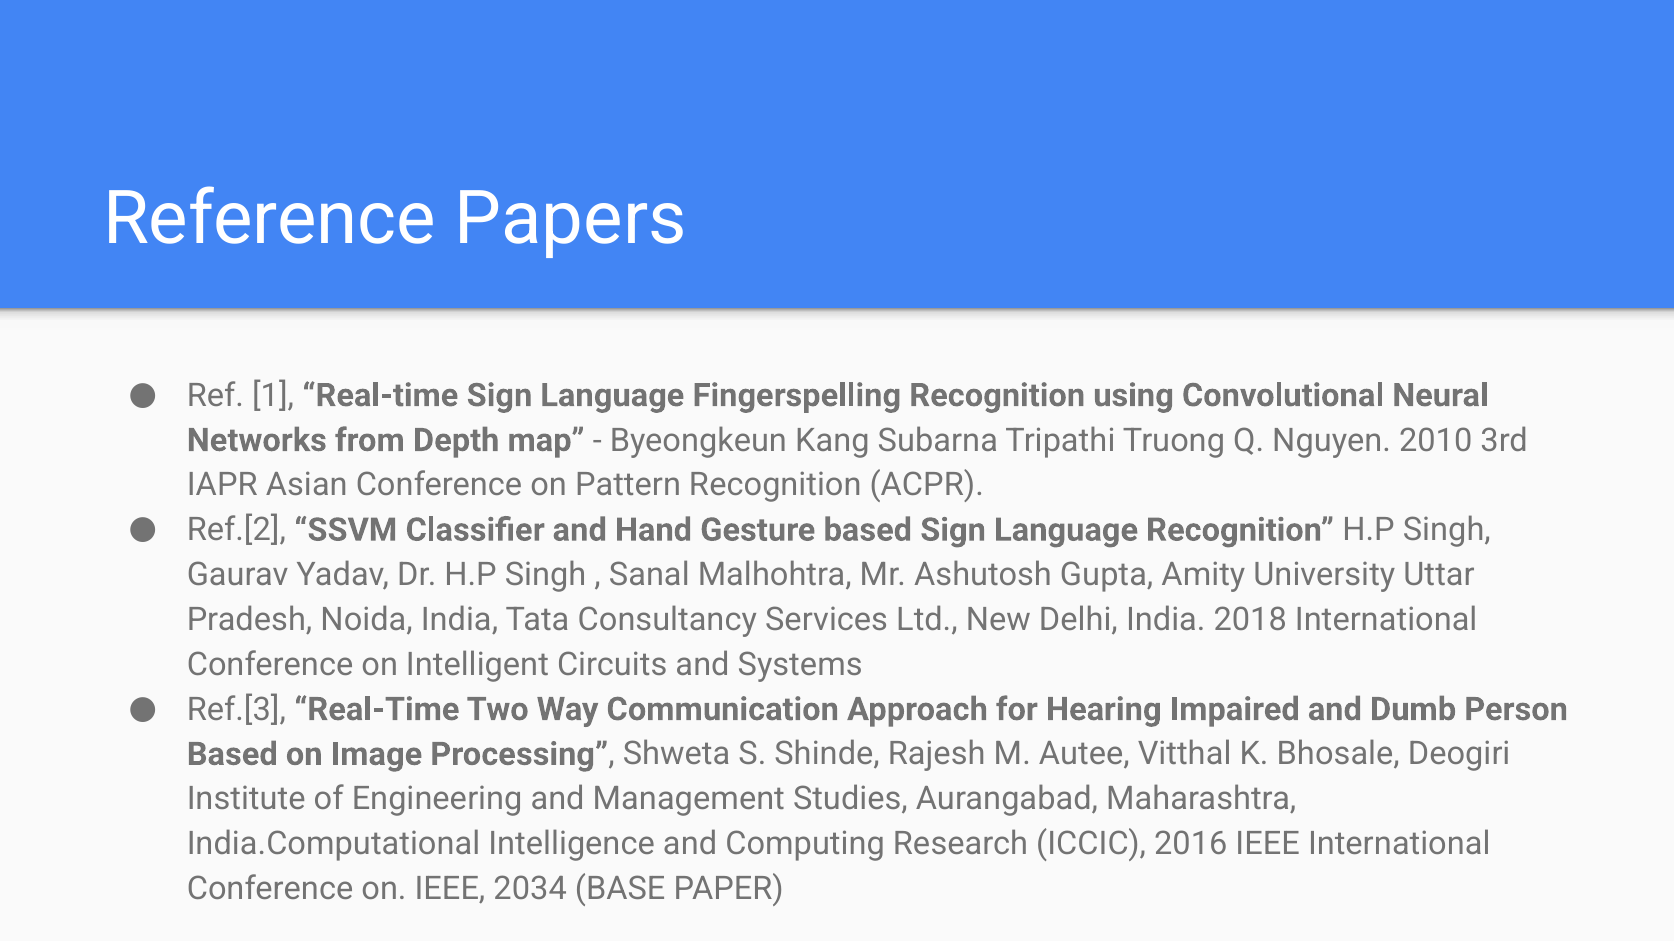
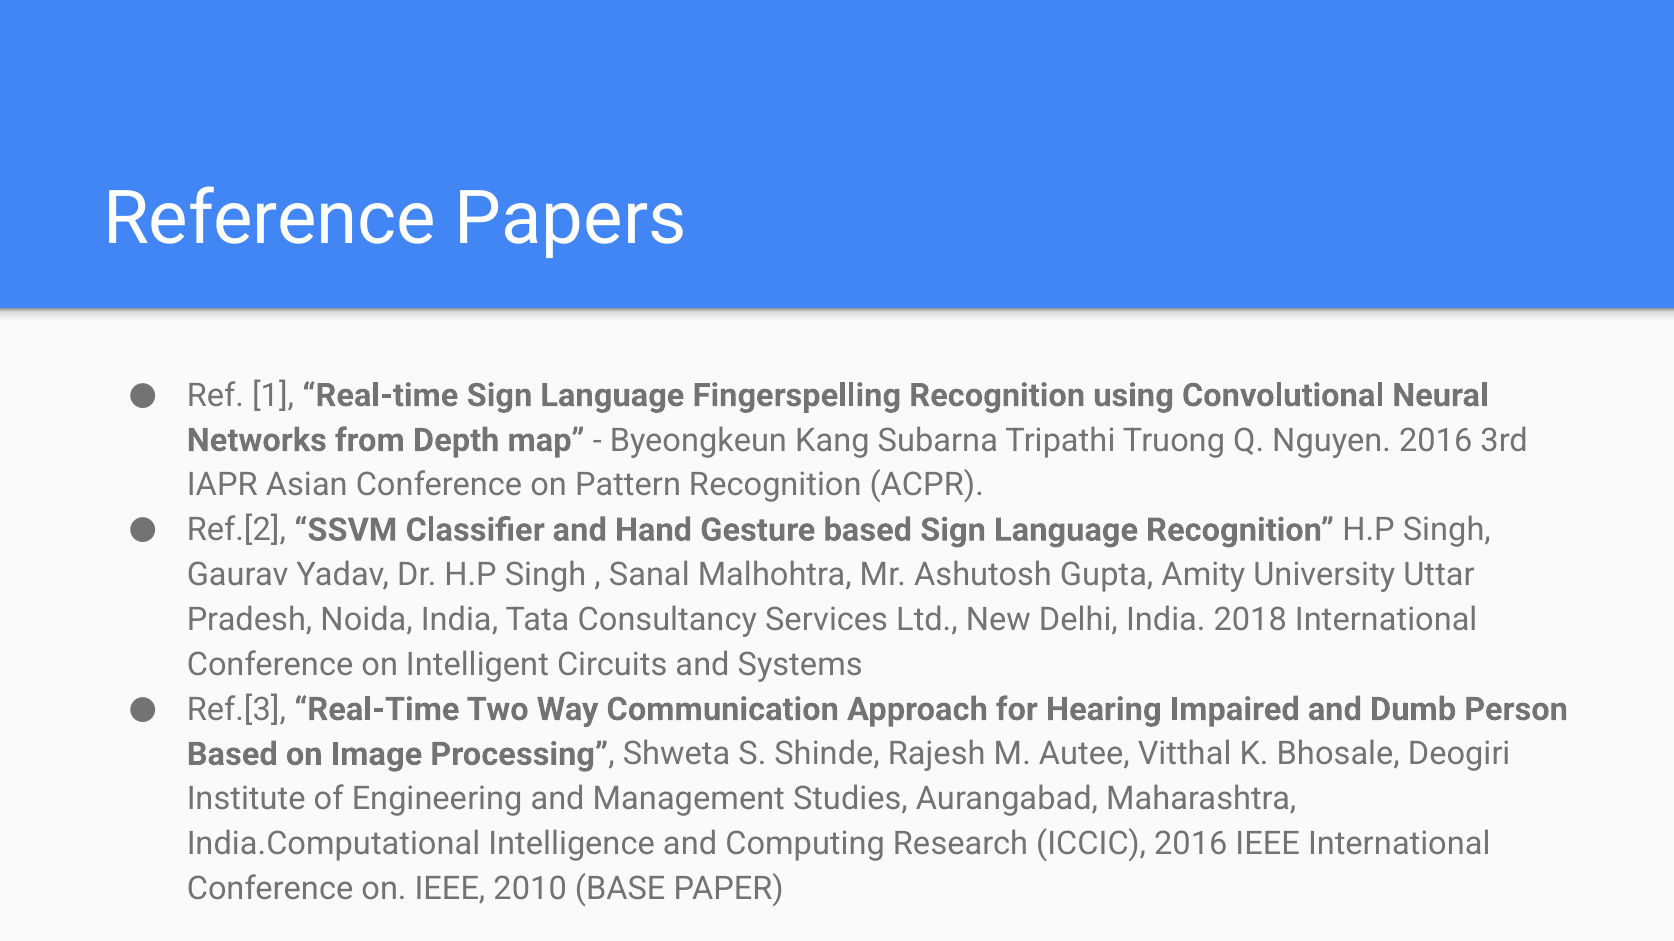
Nguyen 2010: 2010 -> 2016
2034: 2034 -> 2010
